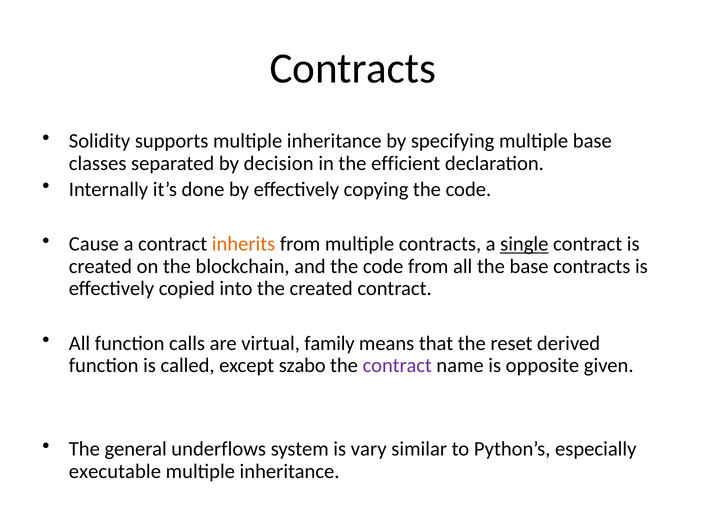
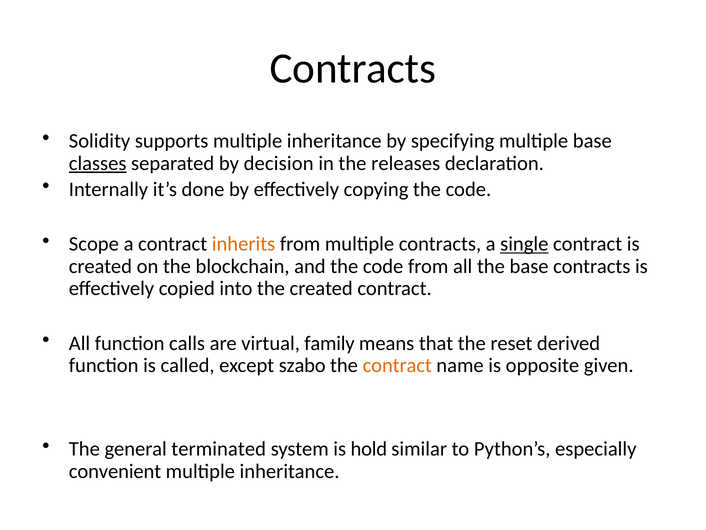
classes underline: none -> present
efficient: efficient -> releases
Cause: Cause -> Scope
contract at (397, 365) colour: purple -> orange
underflows: underflows -> terminated
vary: vary -> hold
executable: executable -> convenient
